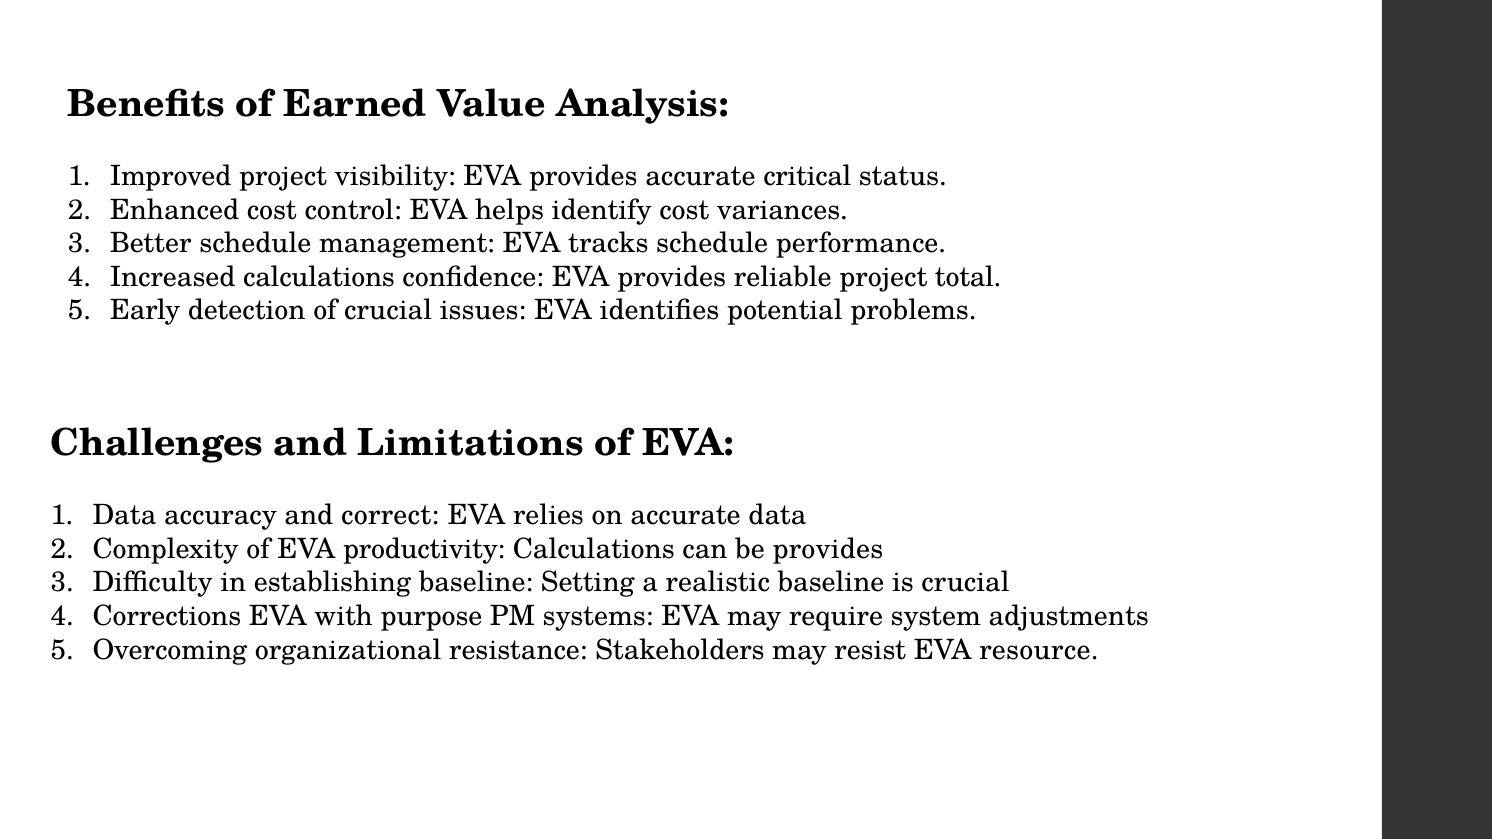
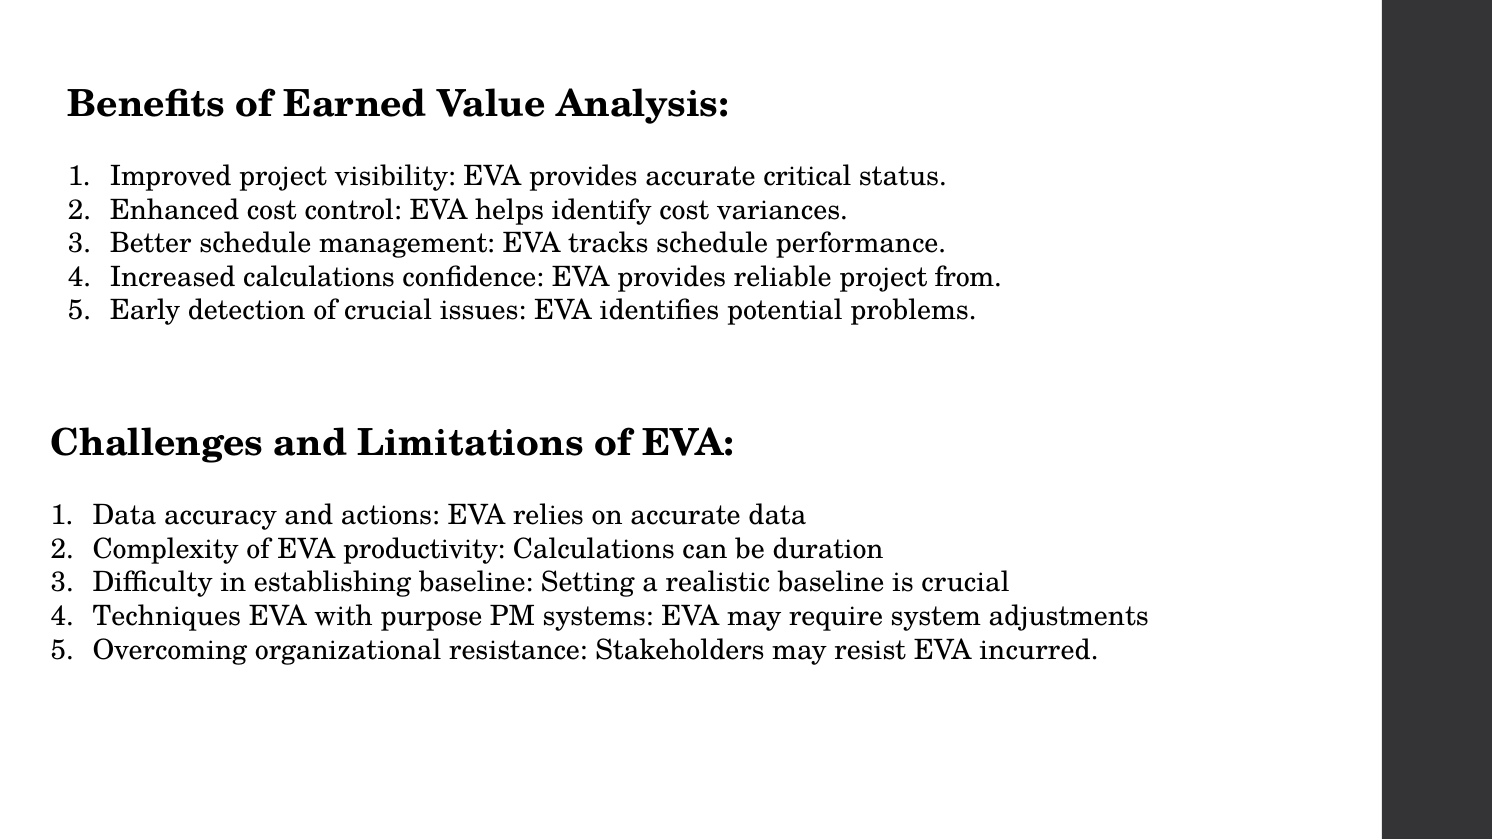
total: total -> from
correct: correct -> actions
be provides: provides -> duration
Corrections: Corrections -> Techniques
resource: resource -> incurred
